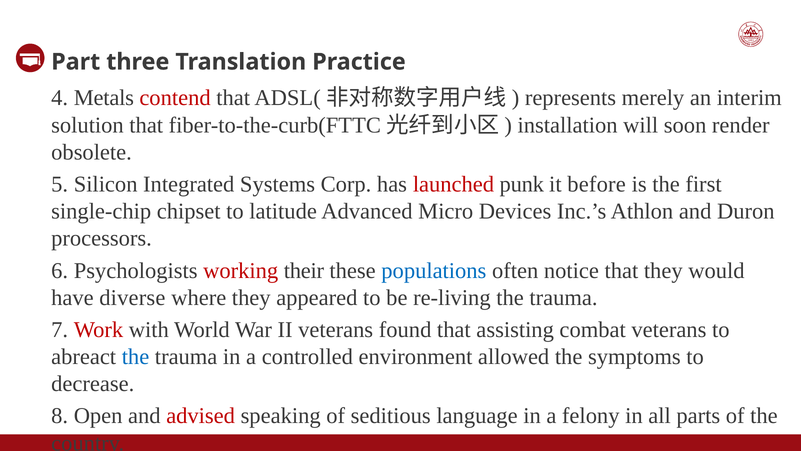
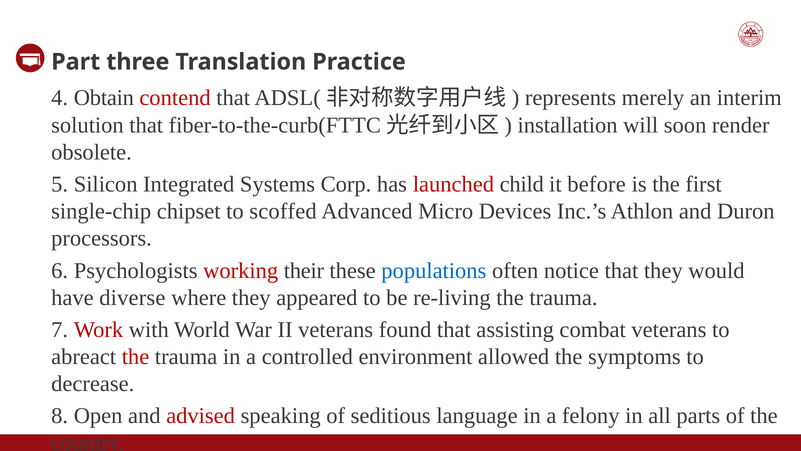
Metals: Metals -> Obtain
punk: punk -> child
latitude: latitude -> scoffed
the at (135, 357) colour: blue -> red
